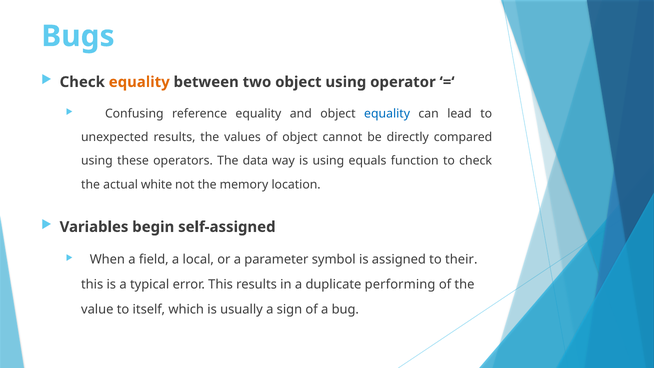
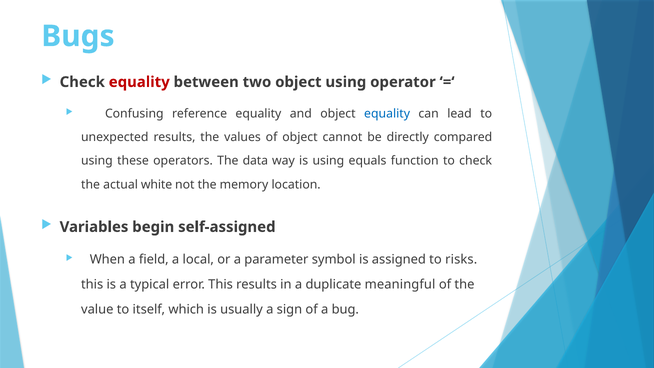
equality at (139, 82) colour: orange -> red
their: their -> risks
performing: performing -> meaningful
